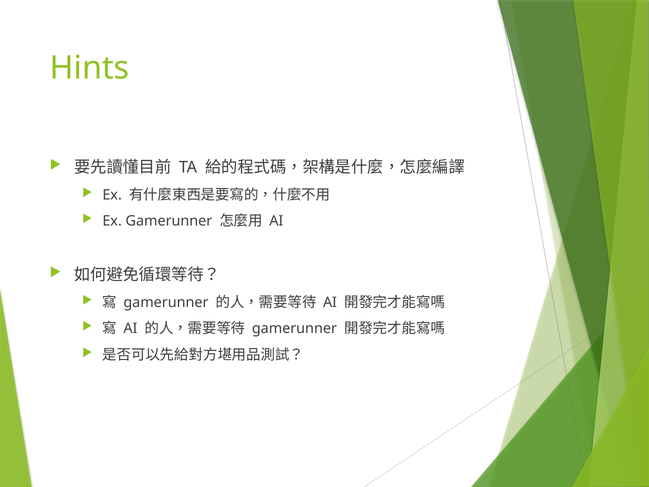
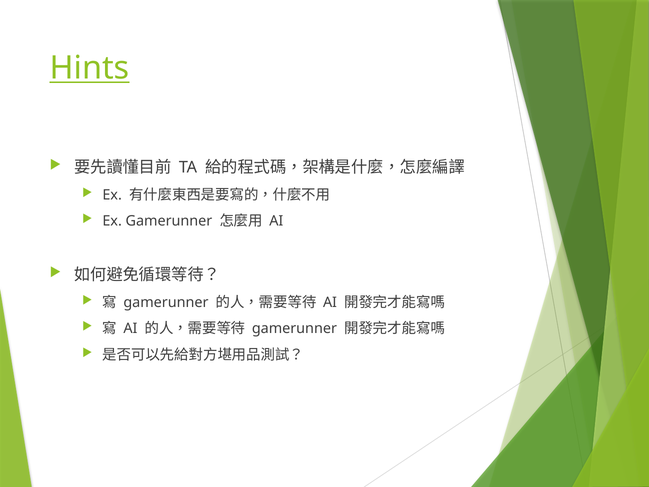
Hints underline: none -> present
